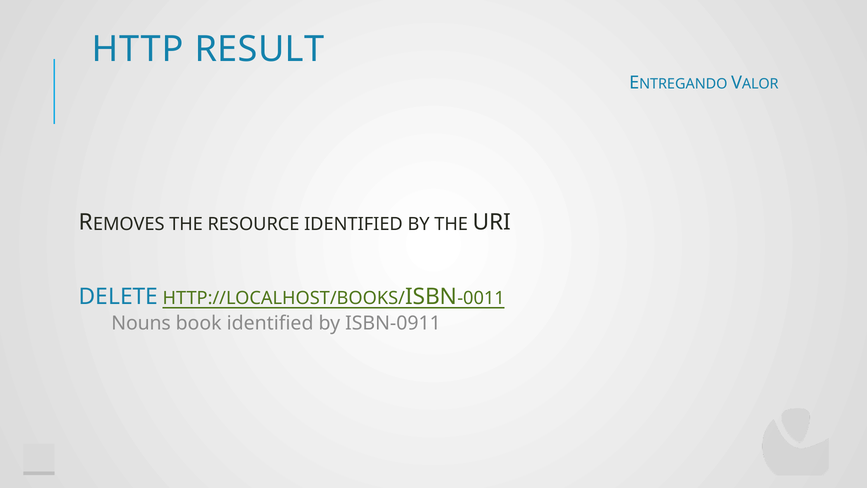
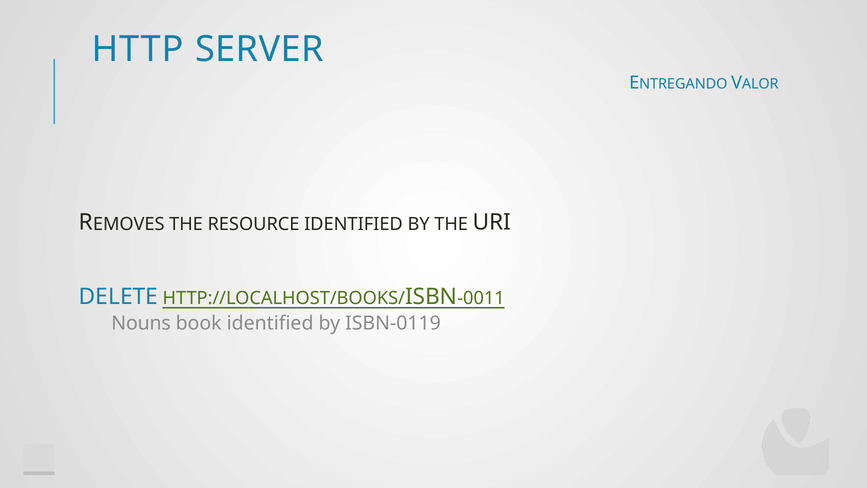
RESULT: RESULT -> SERVER
ISBN-0911: ISBN-0911 -> ISBN-0119
